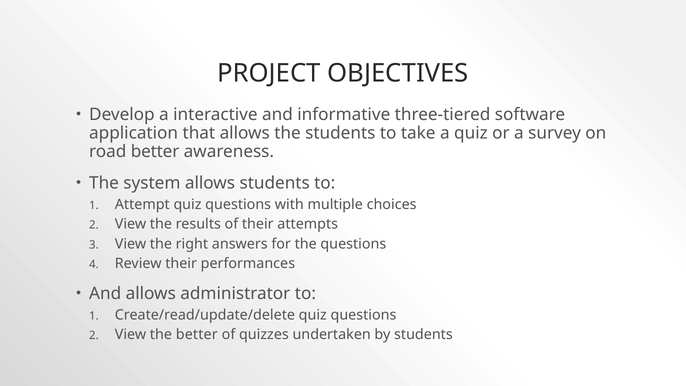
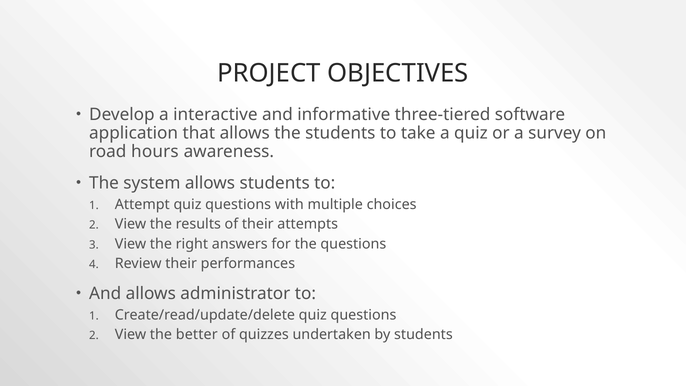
road better: better -> hours
